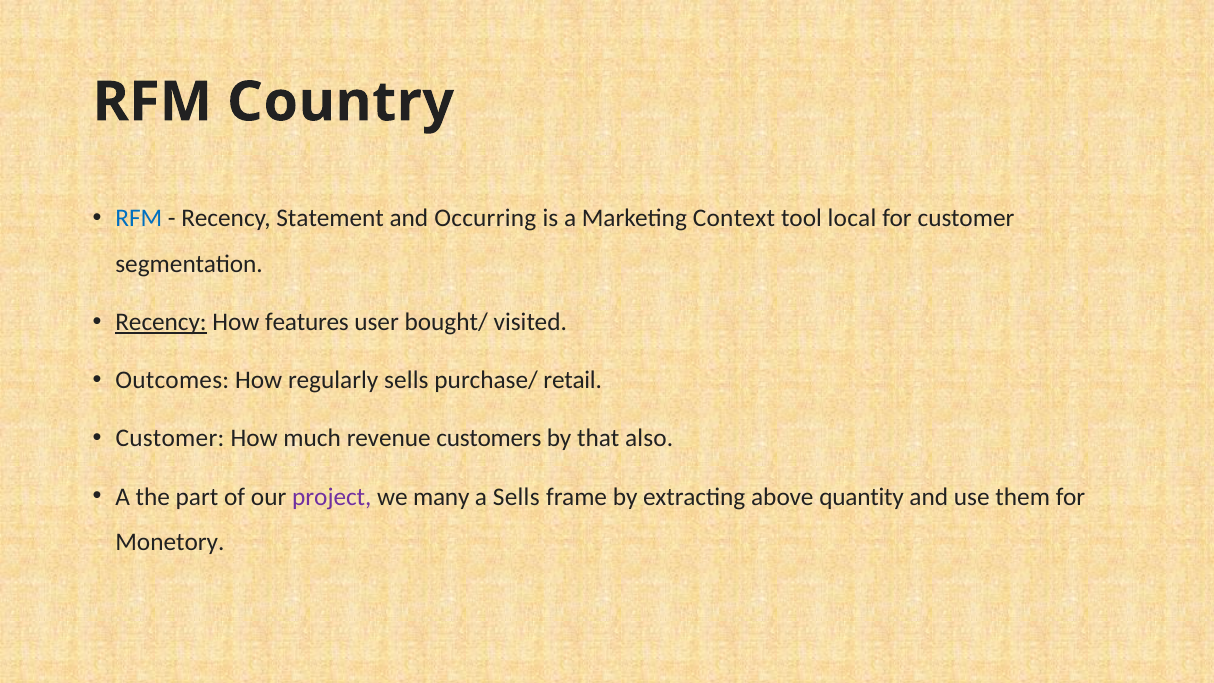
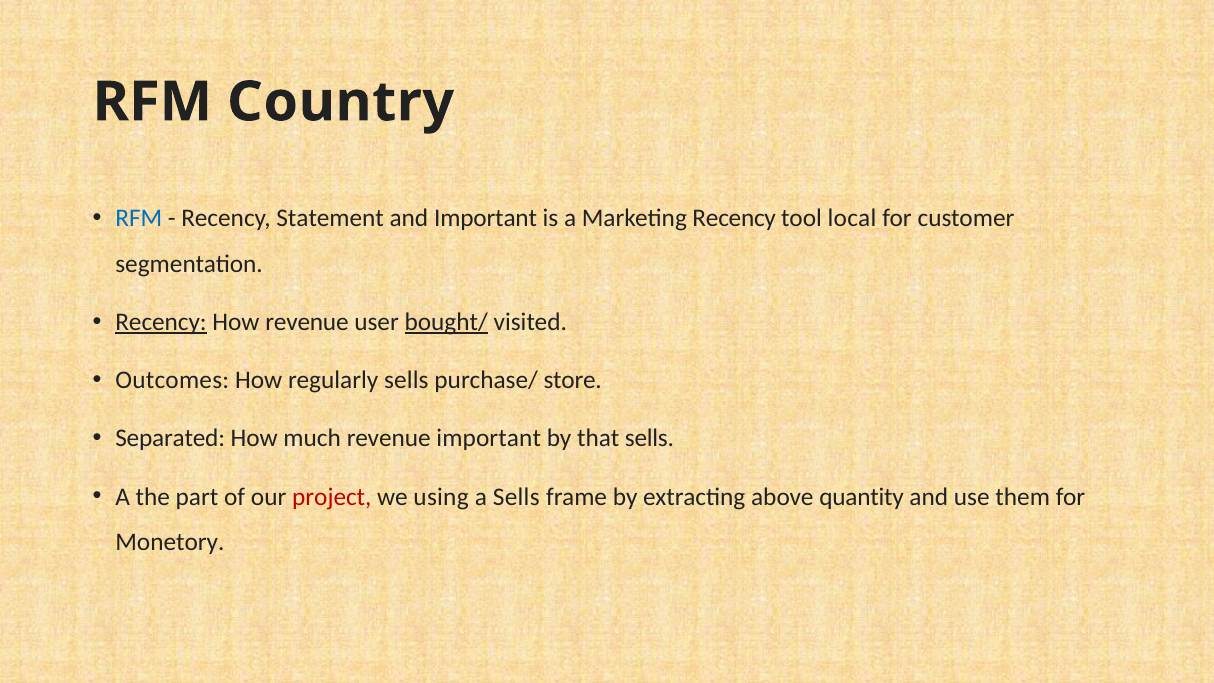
and Occurring: Occurring -> Important
Marketing Context: Context -> Recency
How features: features -> revenue
bought/ underline: none -> present
retail: retail -> store
Customer at (170, 439): Customer -> Separated
revenue customers: customers -> important
that also: also -> sells
project colour: purple -> red
many: many -> using
